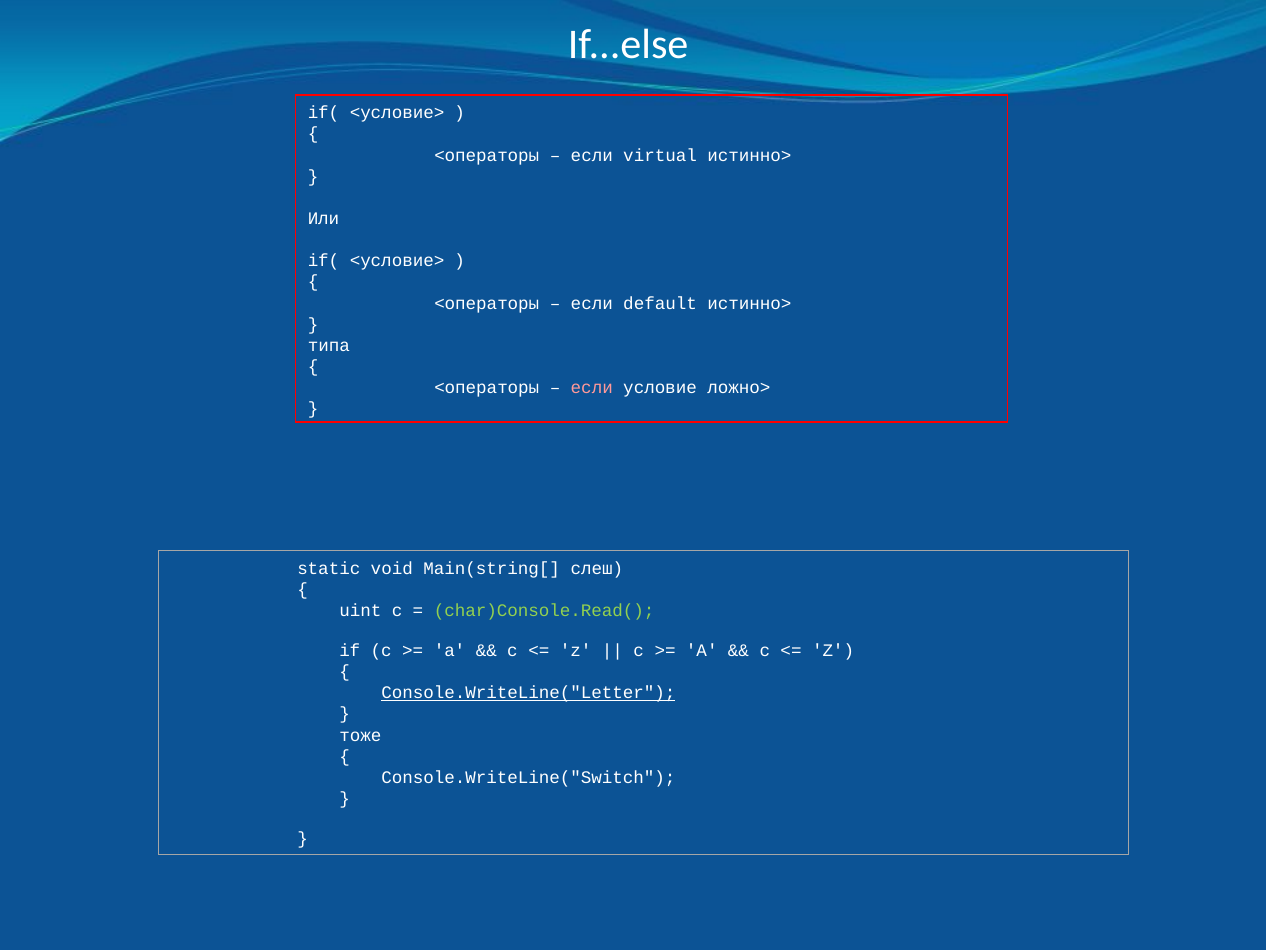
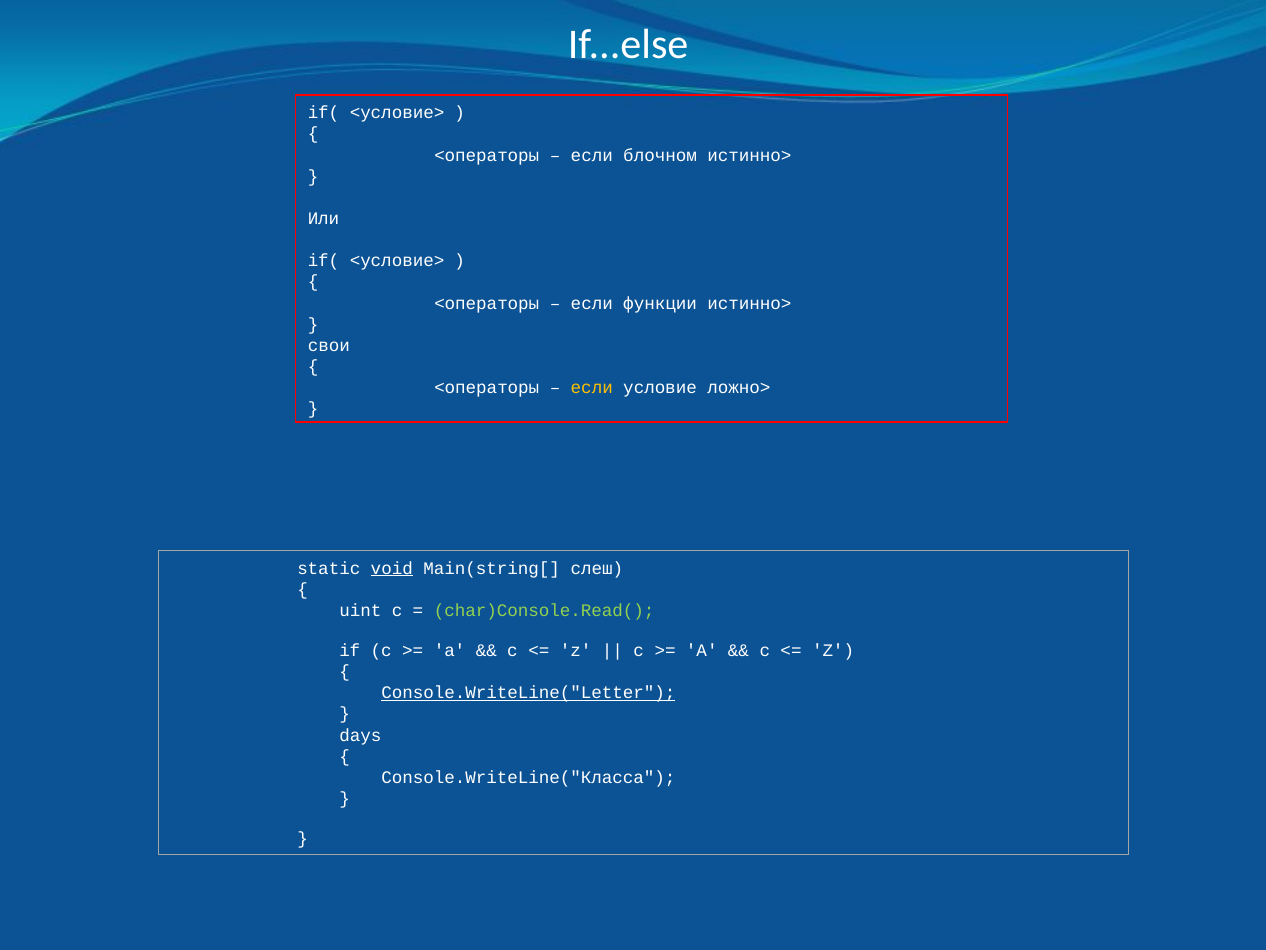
virtual: virtual -> блочном
default: default -> функции
типа: типа -> свои
если at (592, 388) colour: pink -> yellow
void underline: none -> present
тоже: тоже -> days
Console.WriteLine("Switch: Console.WriteLine("Switch -> Console.WriteLine("Класса
